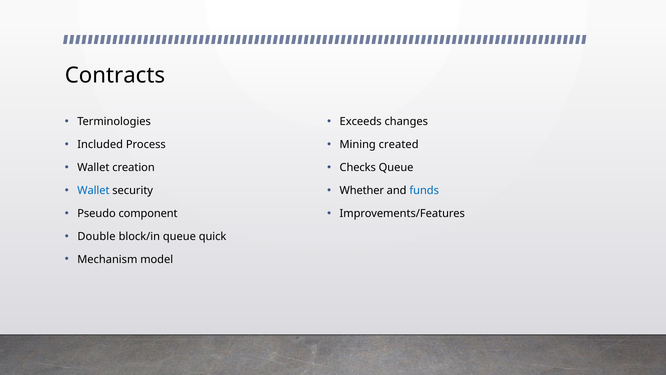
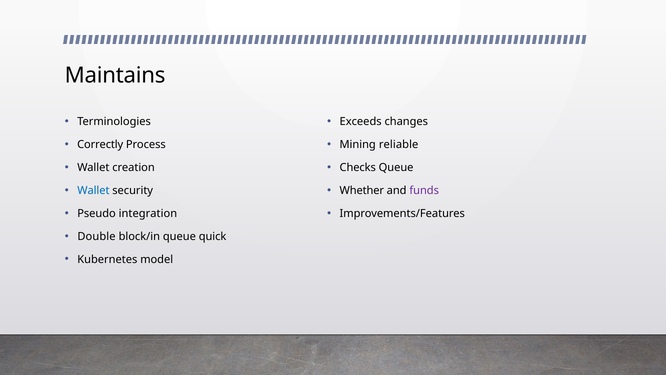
Contracts: Contracts -> Maintains
Included: Included -> Correctly
created: created -> reliable
funds colour: blue -> purple
component: component -> integration
Mechanism: Mechanism -> Kubernetes
